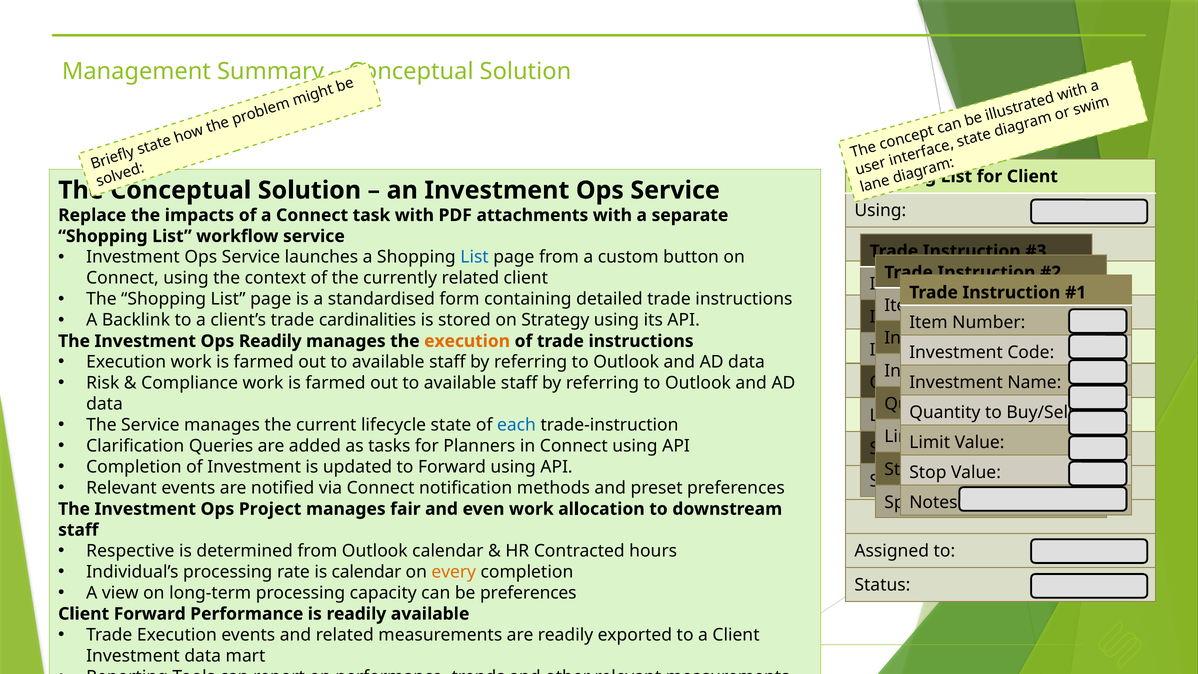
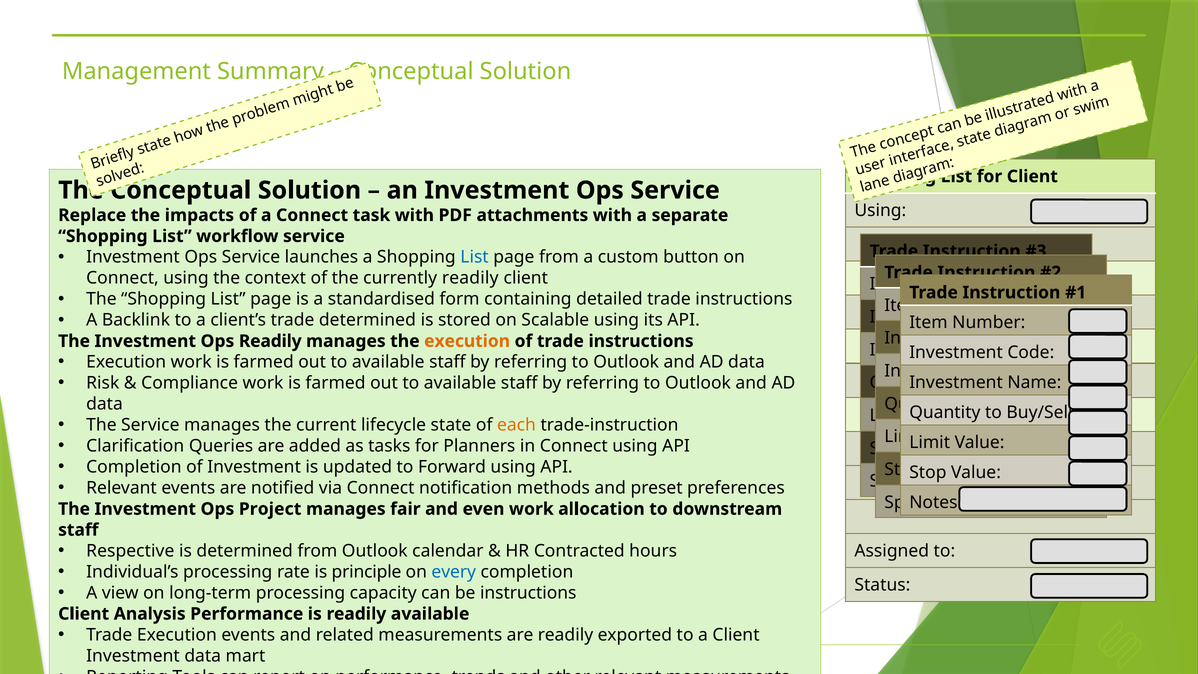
currently related: related -> readily
trade cardinalities: cardinalities -> determined
Strategy: Strategy -> Scalable
each colour: blue -> orange
is calendar: calendar -> principle
every colour: orange -> blue
be preferences: preferences -> instructions
Client Forward: Forward -> Analysis
